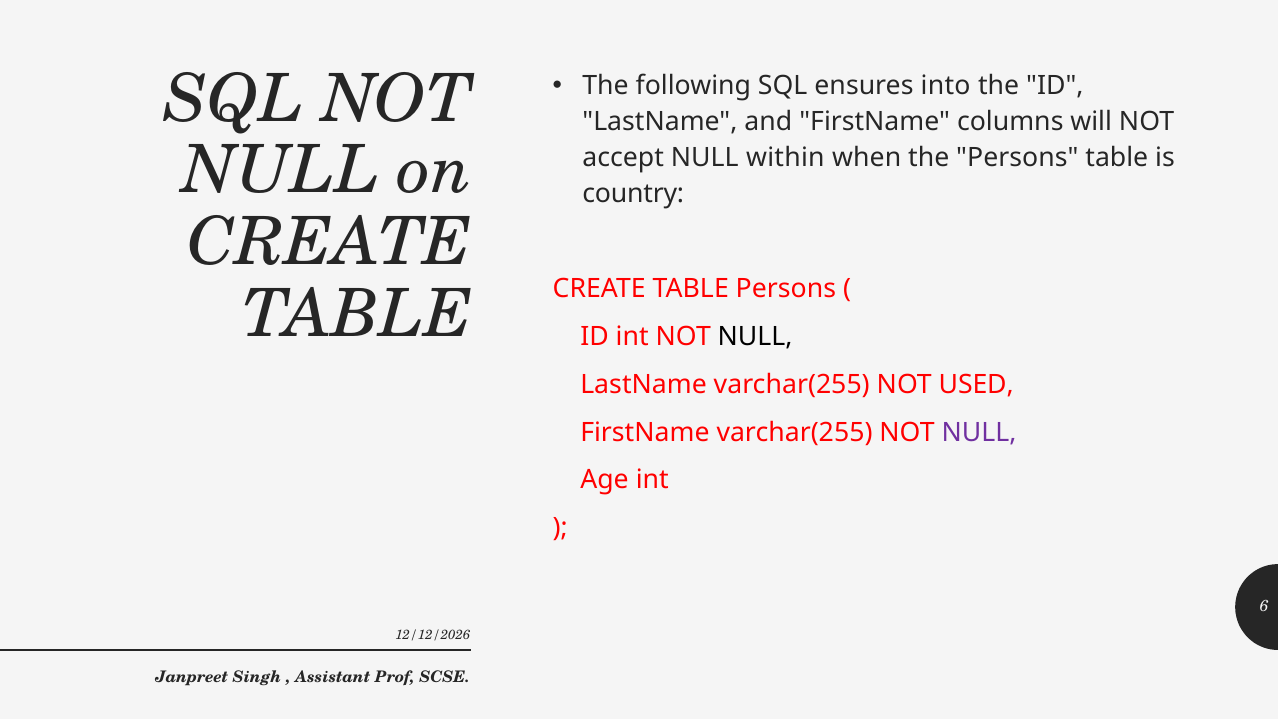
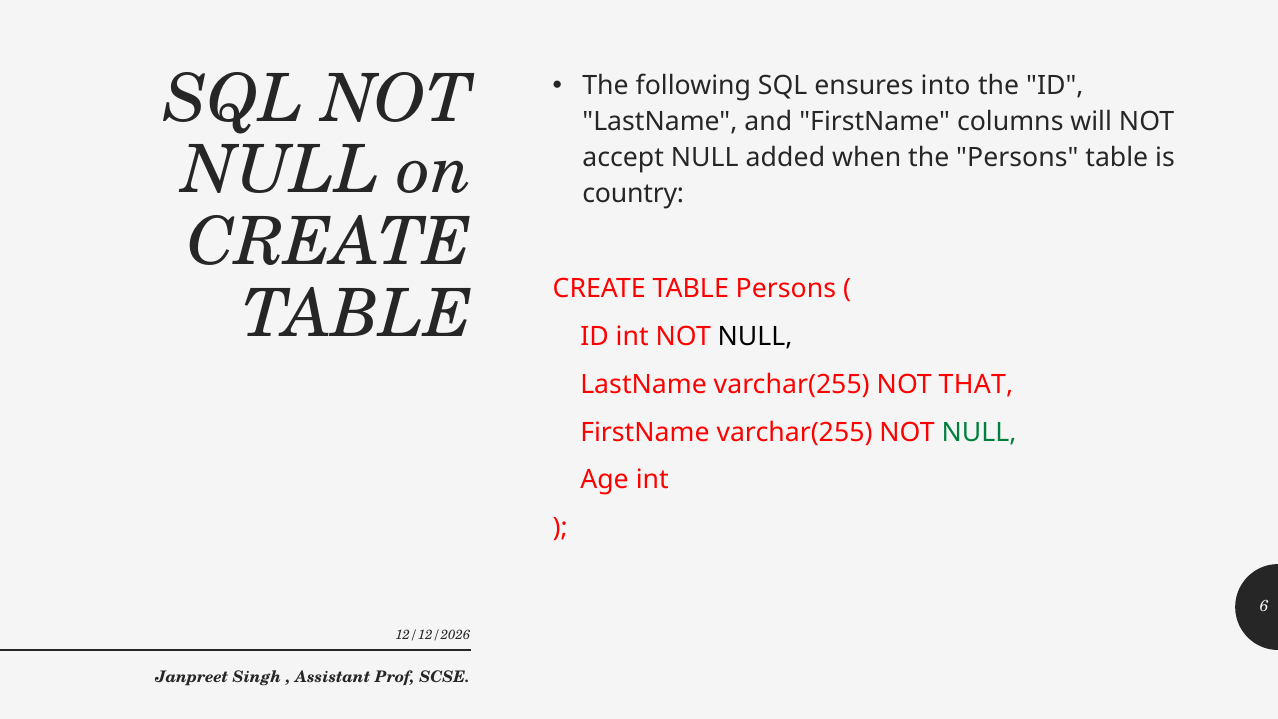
within: within -> added
USED: USED -> THAT
NULL at (979, 432) colour: purple -> green
